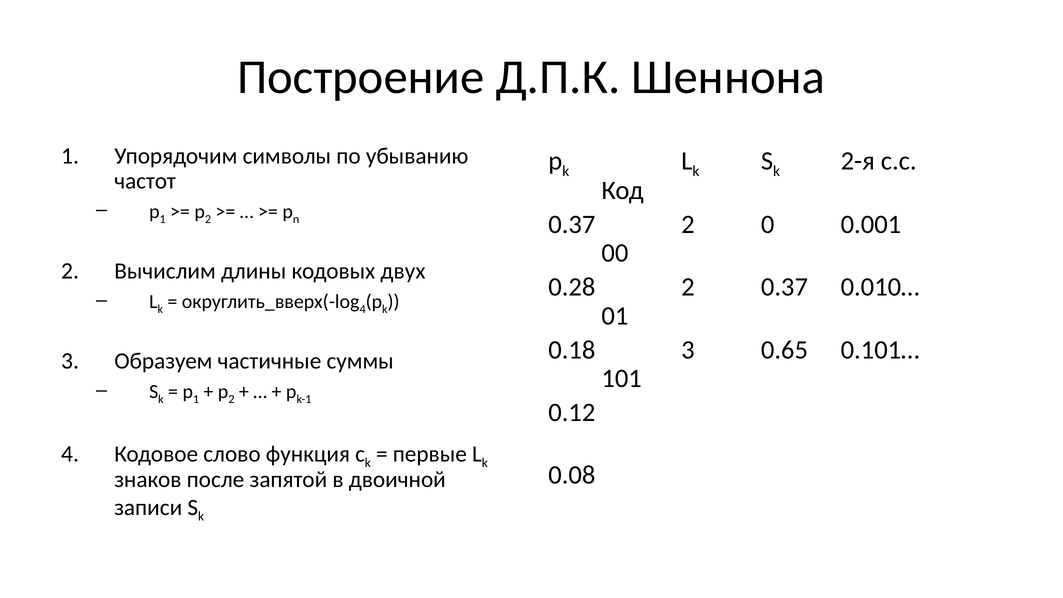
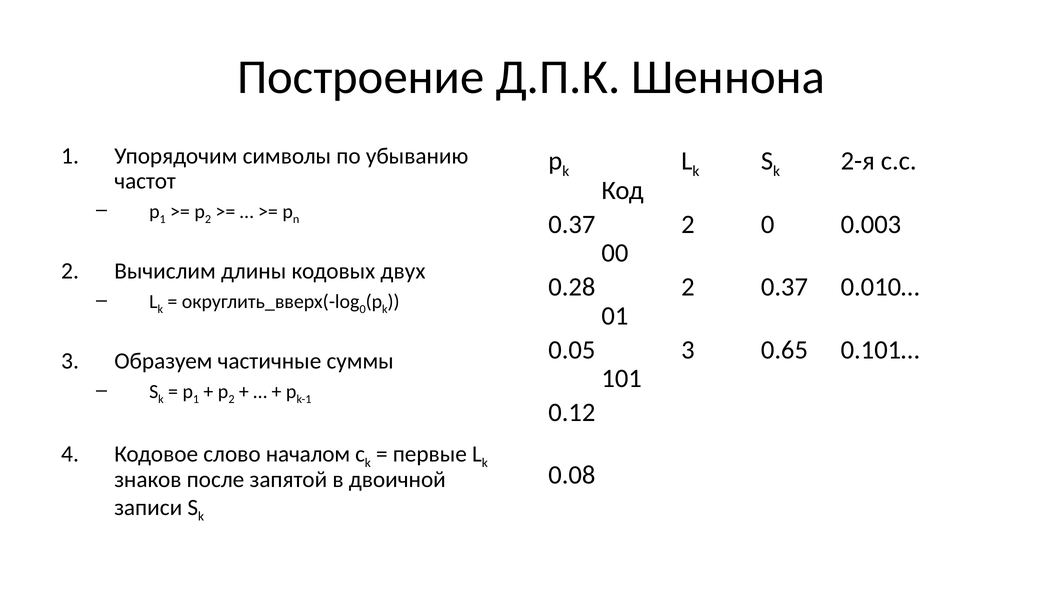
0.001: 0.001 -> 0.003
4 at (363, 309): 4 -> 0
0.18: 0.18 -> 0.05
функция: функция -> началом
